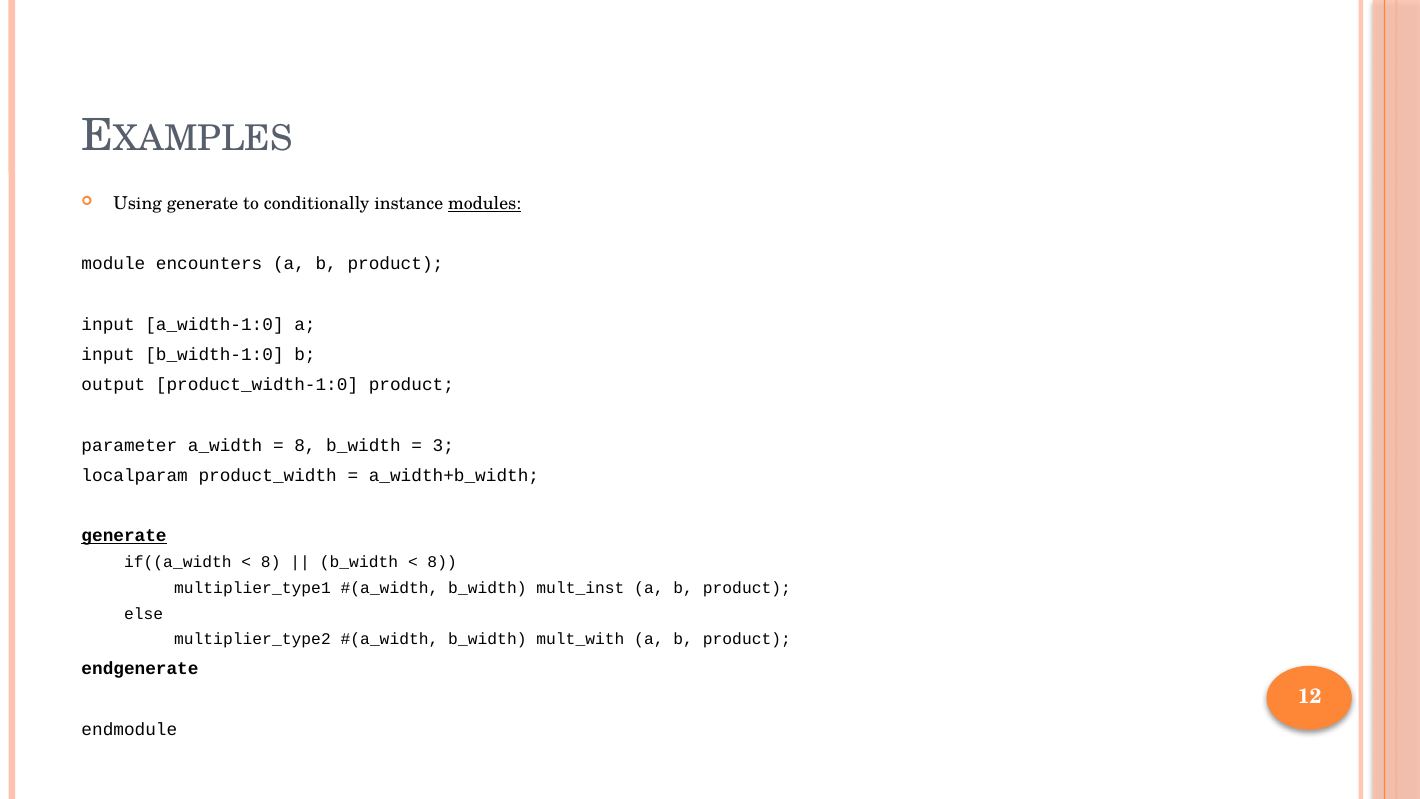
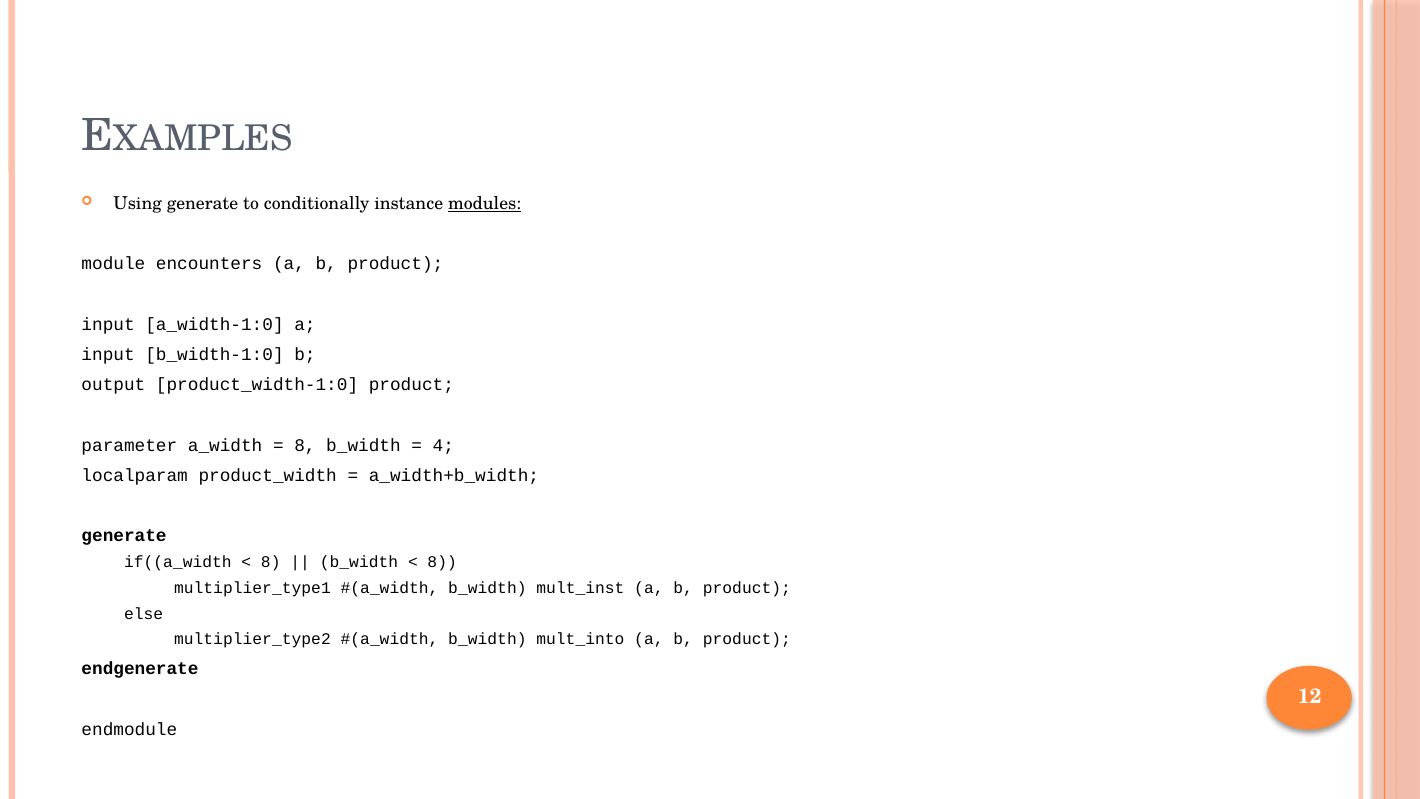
3: 3 -> 4
generate at (124, 536) underline: present -> none
mult_with: mult_with -> mult_into
